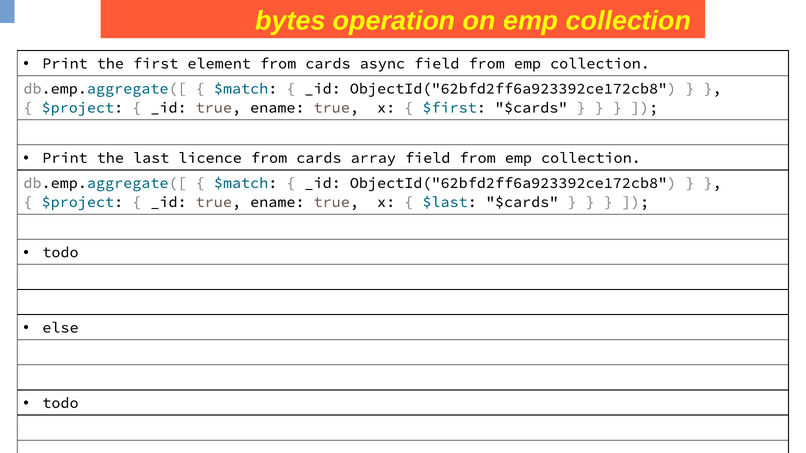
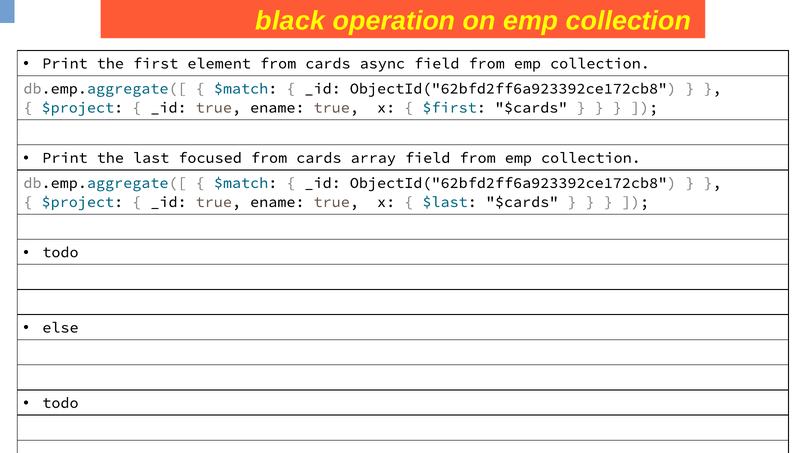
bytes: bytes -> black
licence: licence -> focused
